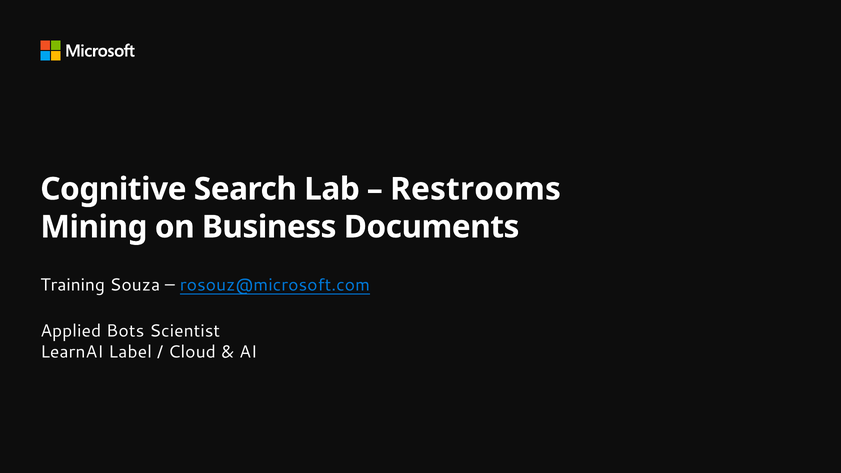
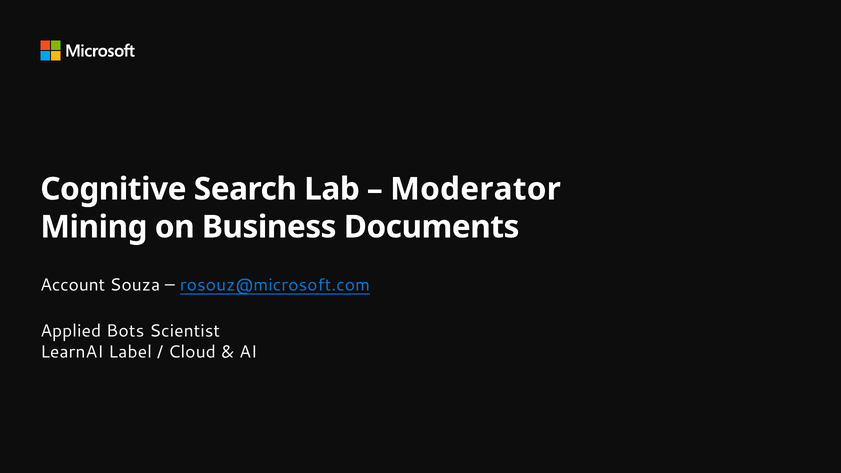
Restrooms: Restrooms -> Moderator
Training: Training -> Account
